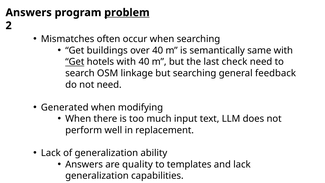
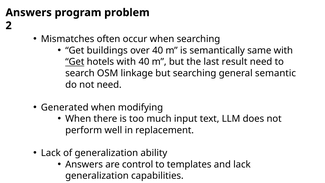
problem underline: present -> none
check: check -> result
feedback: feedback -> semantic
quality: quality -> control
